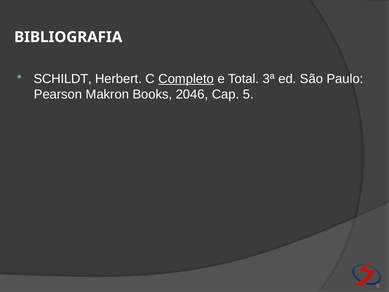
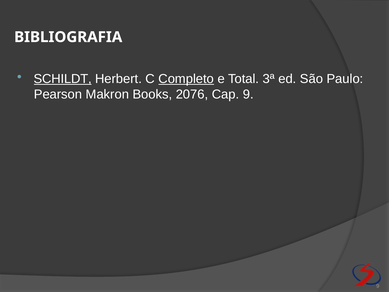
SCHILDT underline: none -> present
2046: 2046 -> 2076
Cap 5: 5 -> 9
